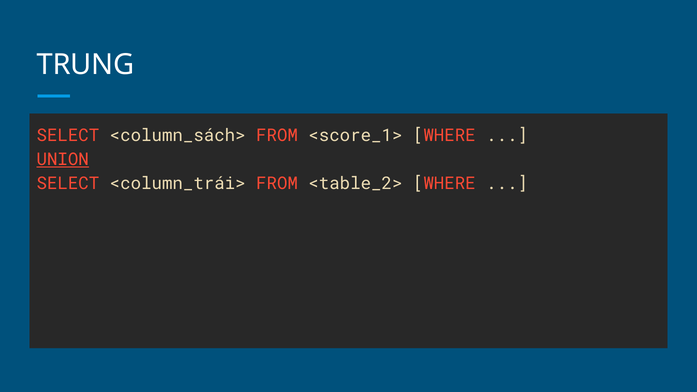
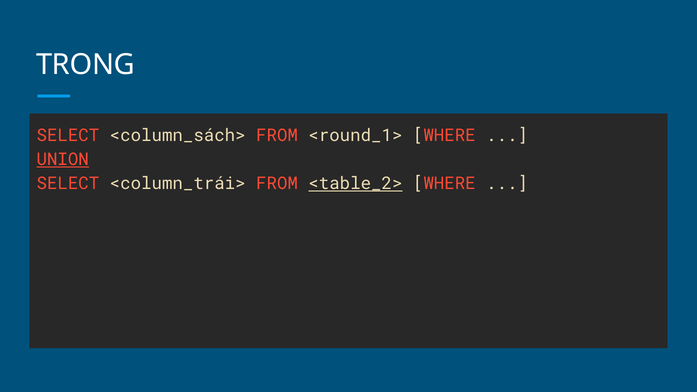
TRUNG: TRUNG -> TRONG
<score_1>: <score_1> -> <round_1>
<table_2> underline: none -> present
